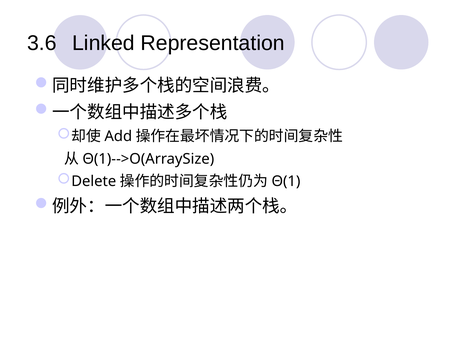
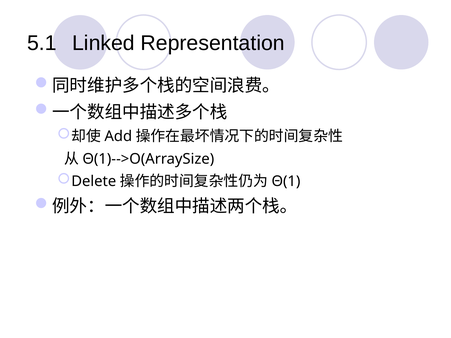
3.6: 3.6 -> 5.1
